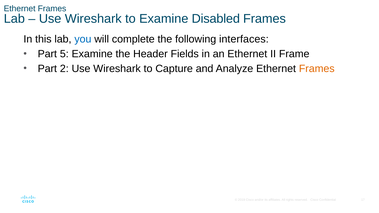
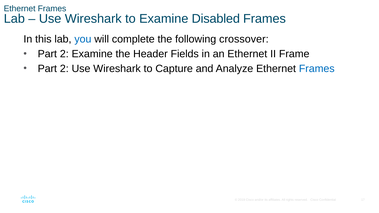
interfaces: interfaces -> crossover
5 at (64, 54): 5 -> 2
Frames at (317, 69) colour: orange -> blue
